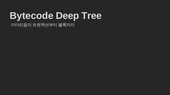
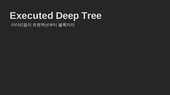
Bytecode: Bytecode -> Executed
